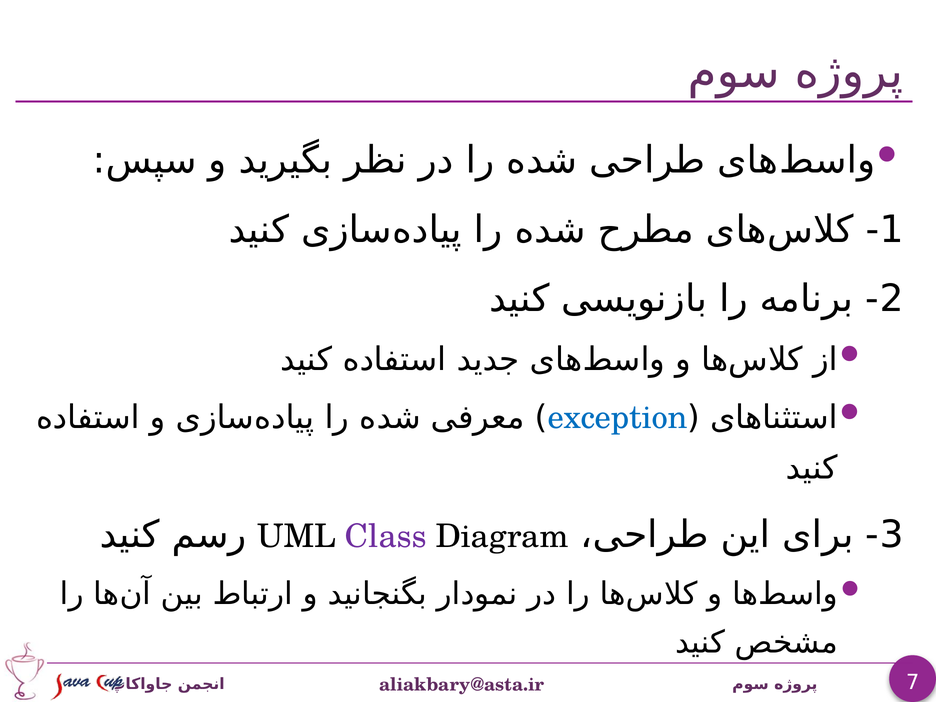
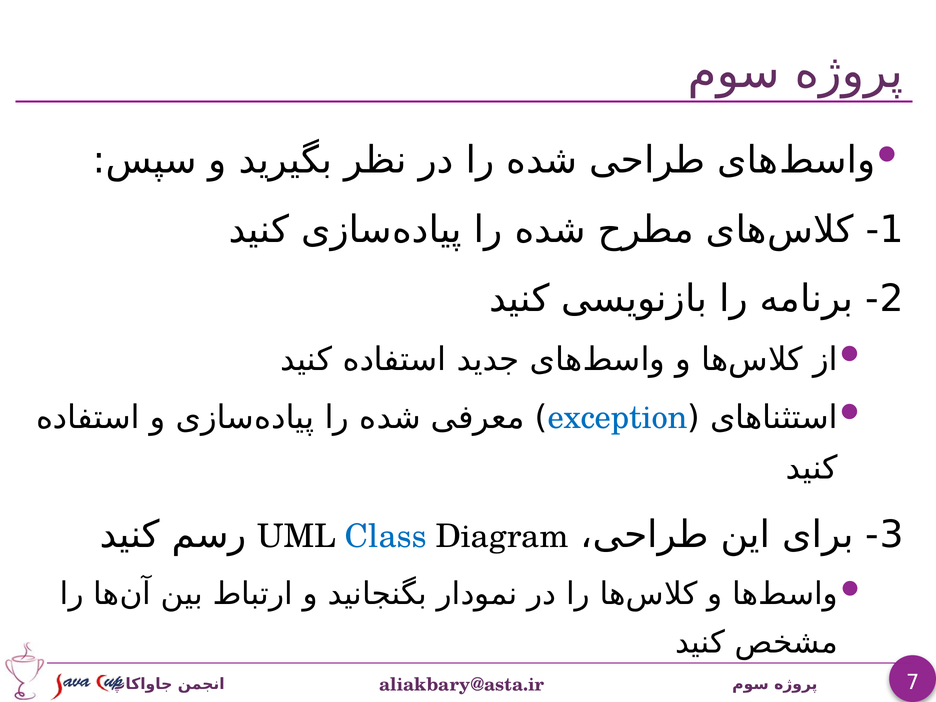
Class colour: purple -> blue
